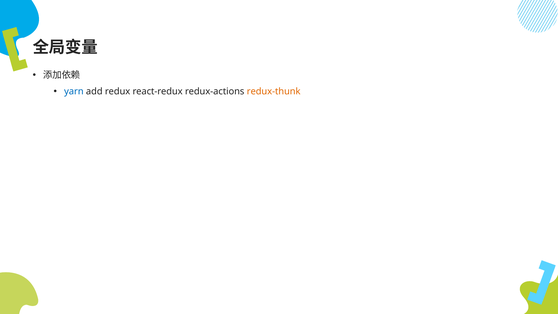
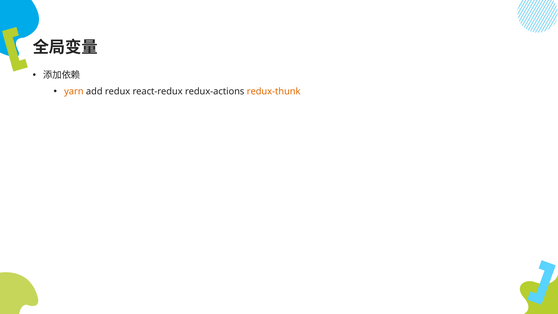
yarn colour: blue -> orange
